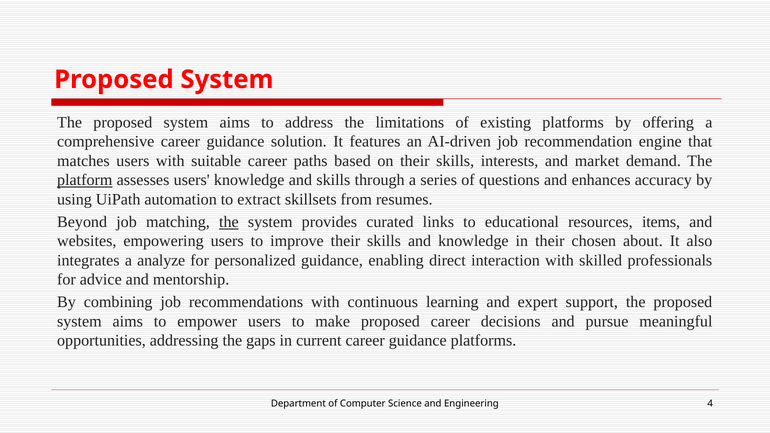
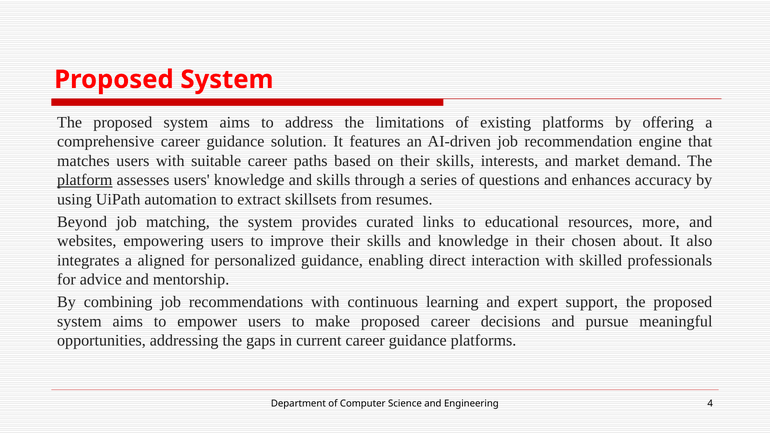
the at (229, 222) underline: present -> none
items: items -> more
analyze: analyze -> aligned
